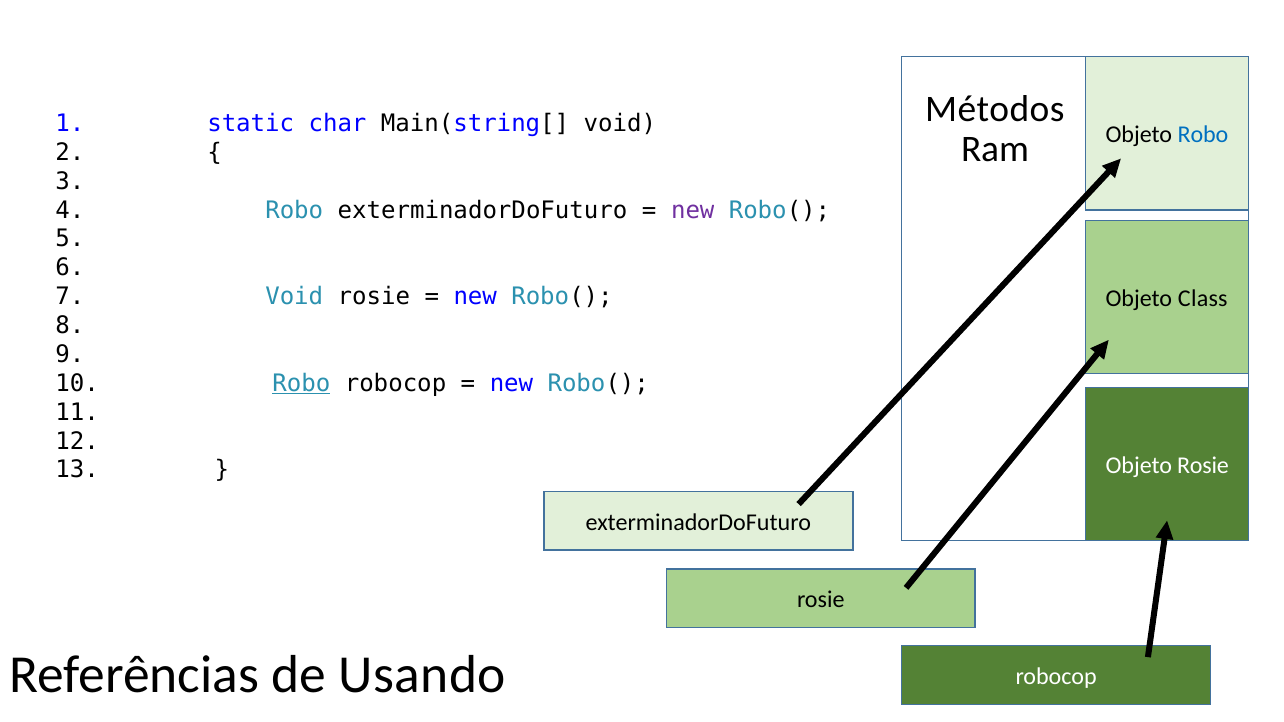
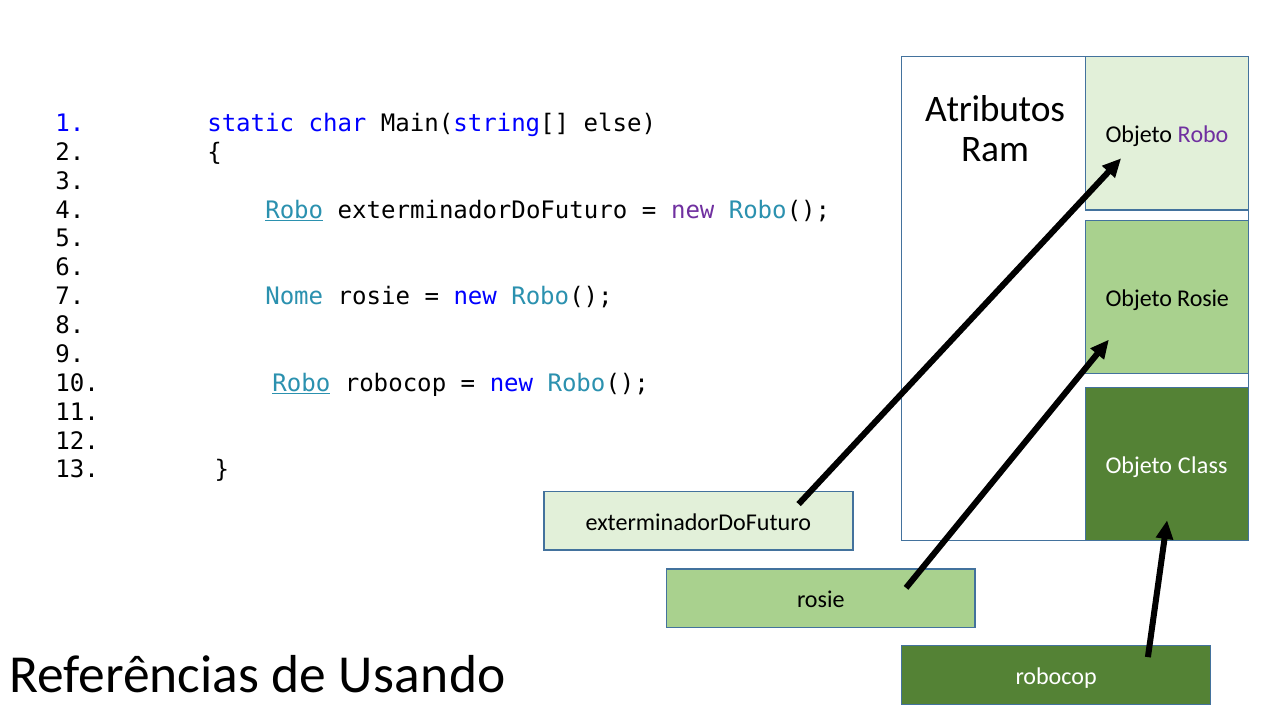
Métodos: Métodos -> Atributos
Main(string[ void: void -> else
Robo at (1203, 135) colour: blue -> purple
Robo at (294, 210) underline: none -> present
Void at (294, 297): Void -> Nome
Class at (1203, 299): Class -> Rosie
Rosie at (1203, 466): Rosie -> Class
